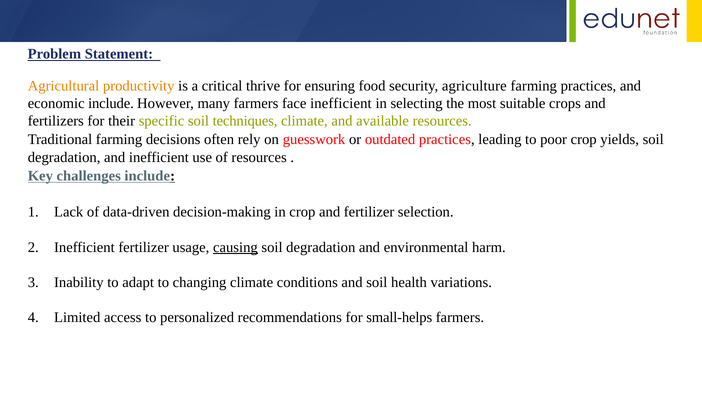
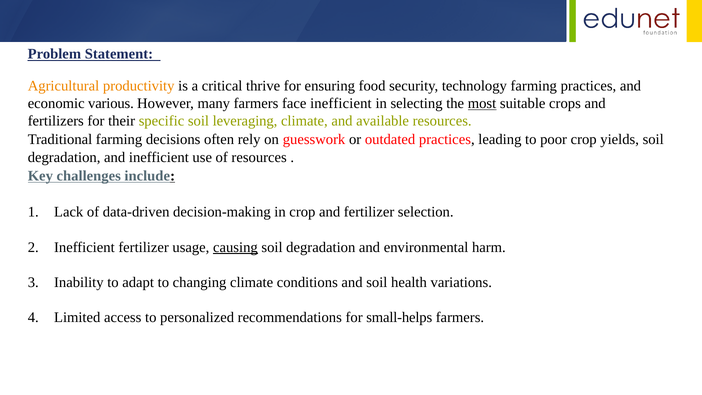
agriculture: agriculture -> technology
economic include: include -> various
most underline: none -> present
techniques: techniques -> leveraging
